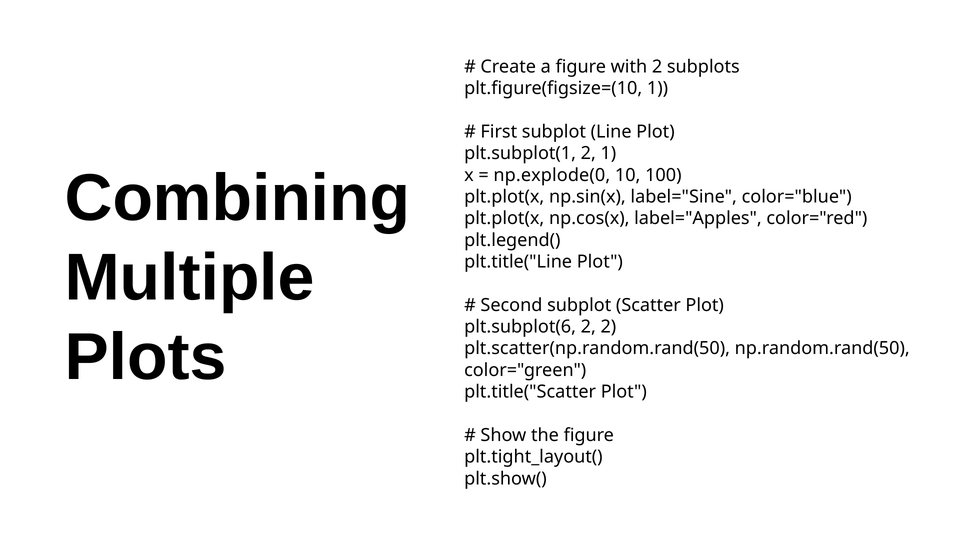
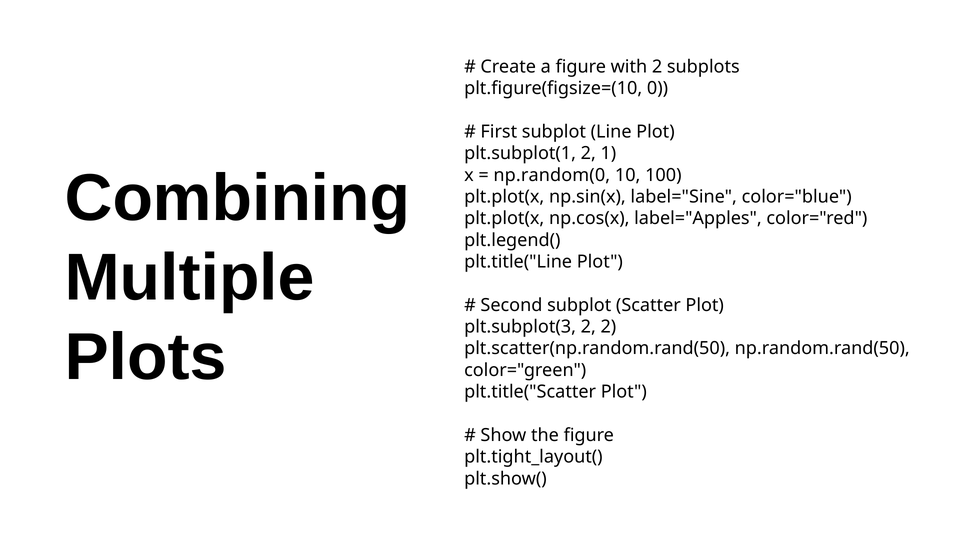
plt.figure(figsize=(10 1: 1 -> 0
np.explode(0: np.explode(0 -> np.random(0
plt.subplot(6: plt.subplot(6 -> plt.subplot(3
